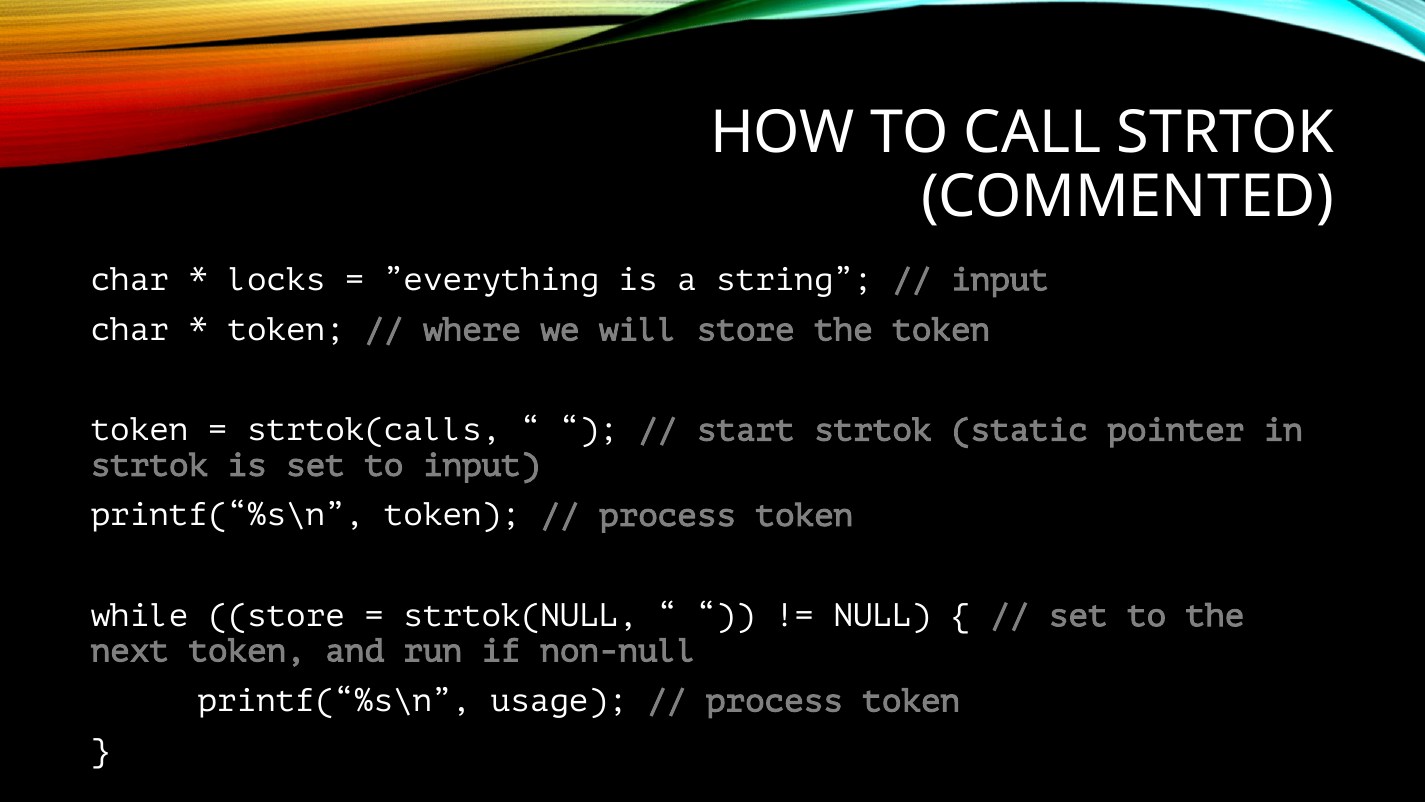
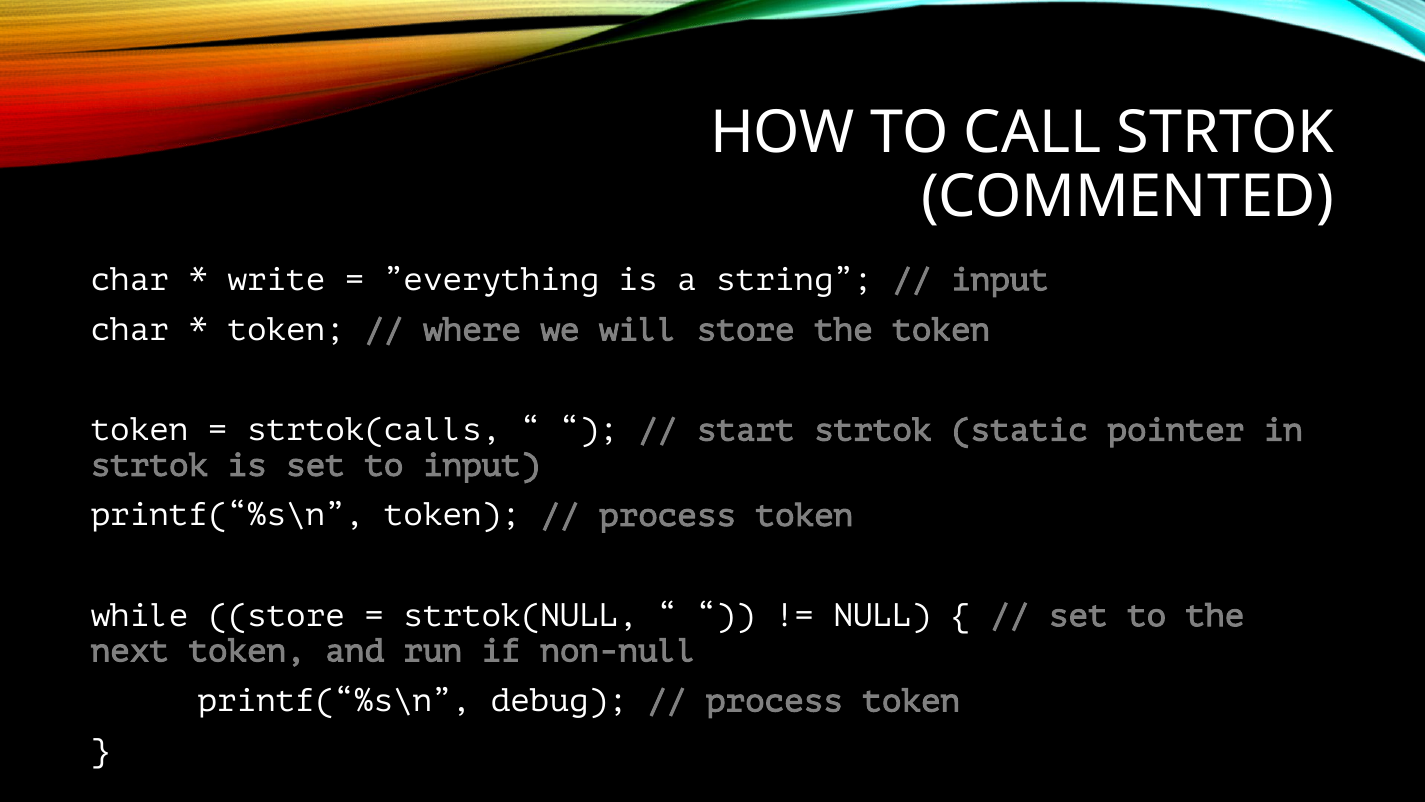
locks: locks -> write
usage: usage -> debug
